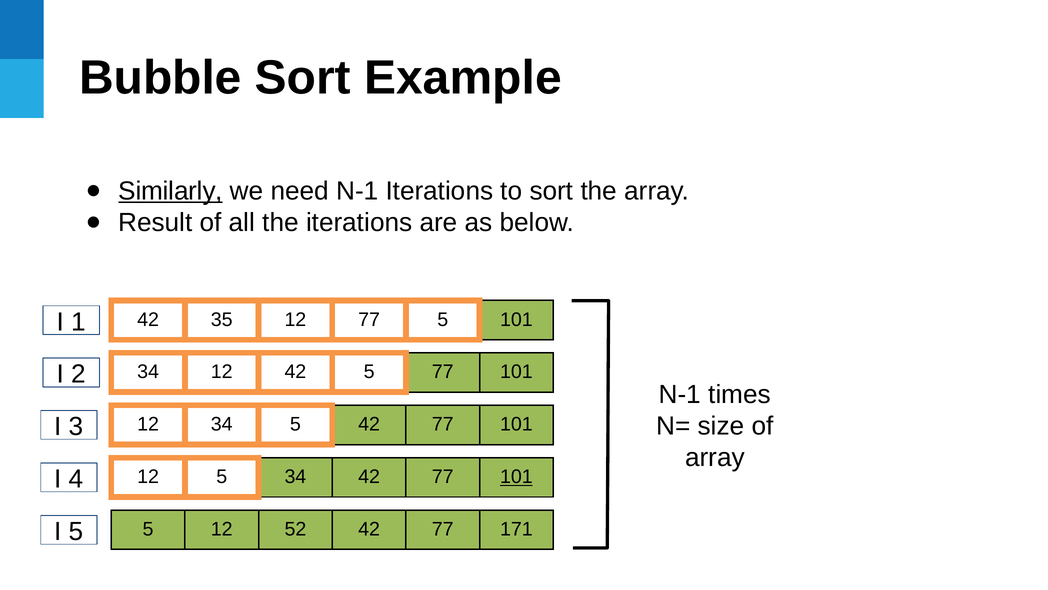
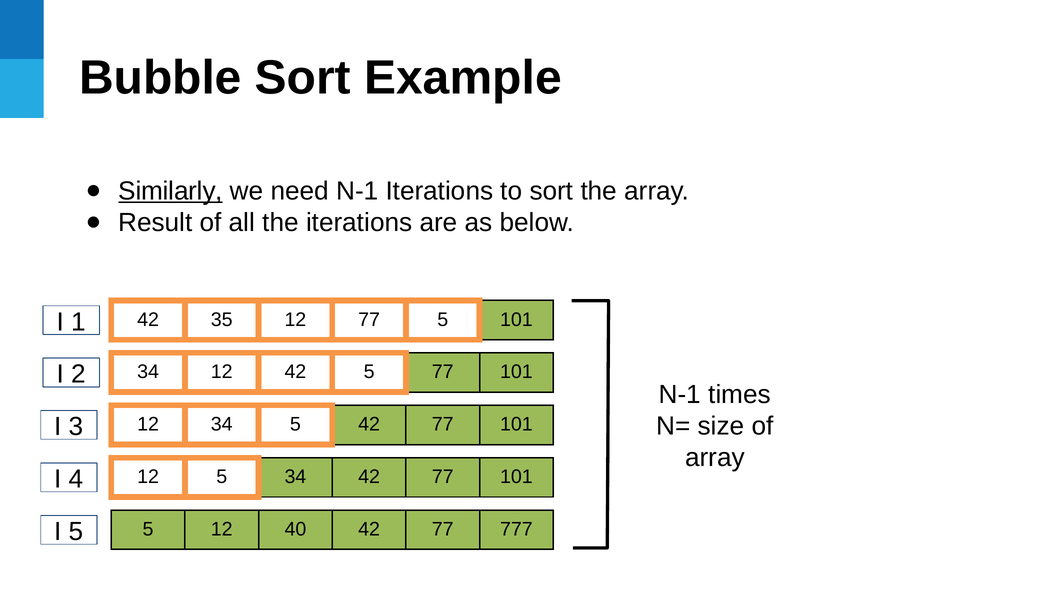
101 at (516, 476) underline: present -> none
52: 52 -> 40
171: 171 -> 777
